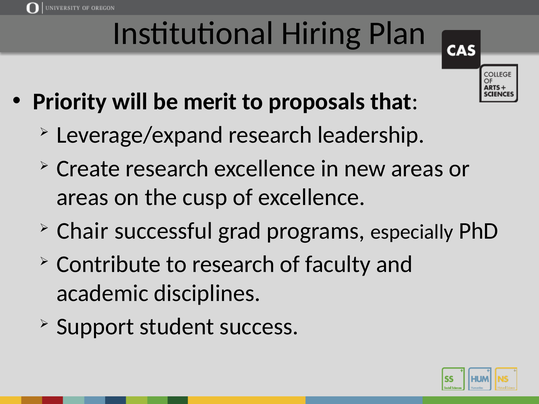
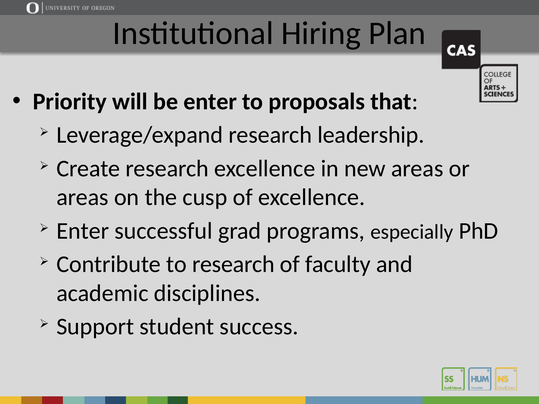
be merit: merit -> enter
Chair at (83, 231): Chair -> Enter
